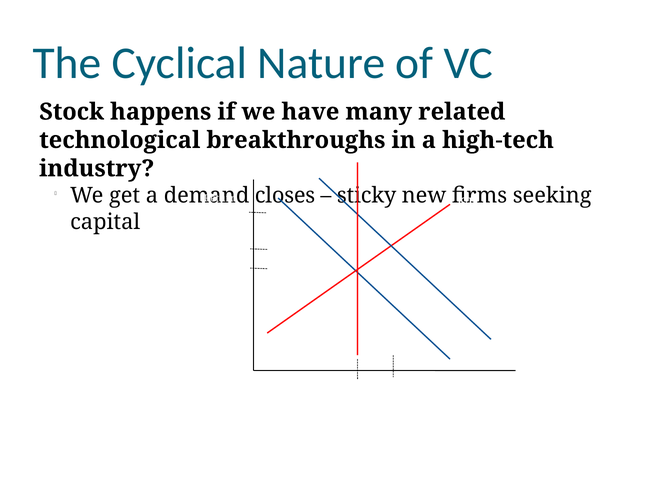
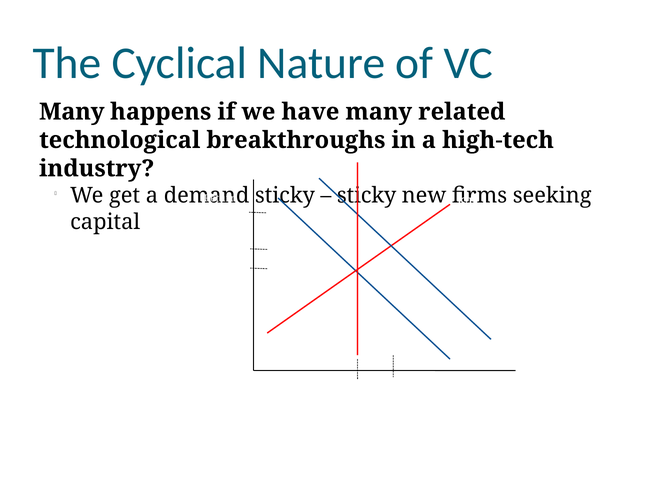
Stock at (72, 112): Stock -> Many
closes at (285, 196): closes -> sticky
